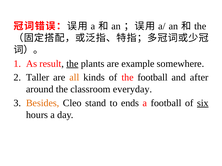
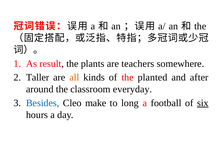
the at (72, 64) underline: present -> none
example: example -> teachers
the football: football -> planted
Besides colour: orange -> blue
stand: stand -> make
ends: ends -> long
